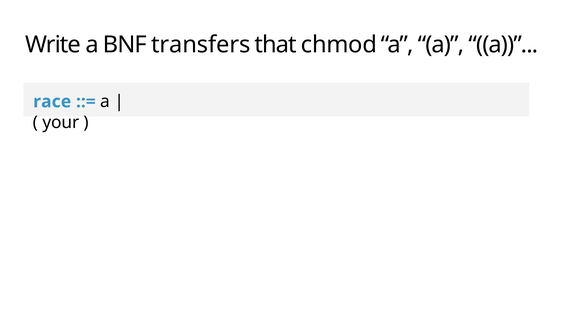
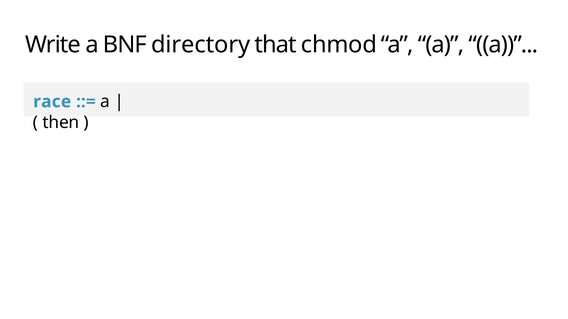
transfers: transfers -> directory
your: your -> then
